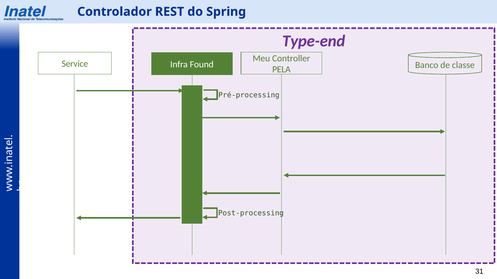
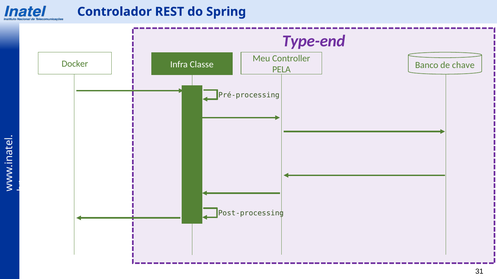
Service: Service -> Docker
Found: Found -> Classe
classe: classe -> chave
